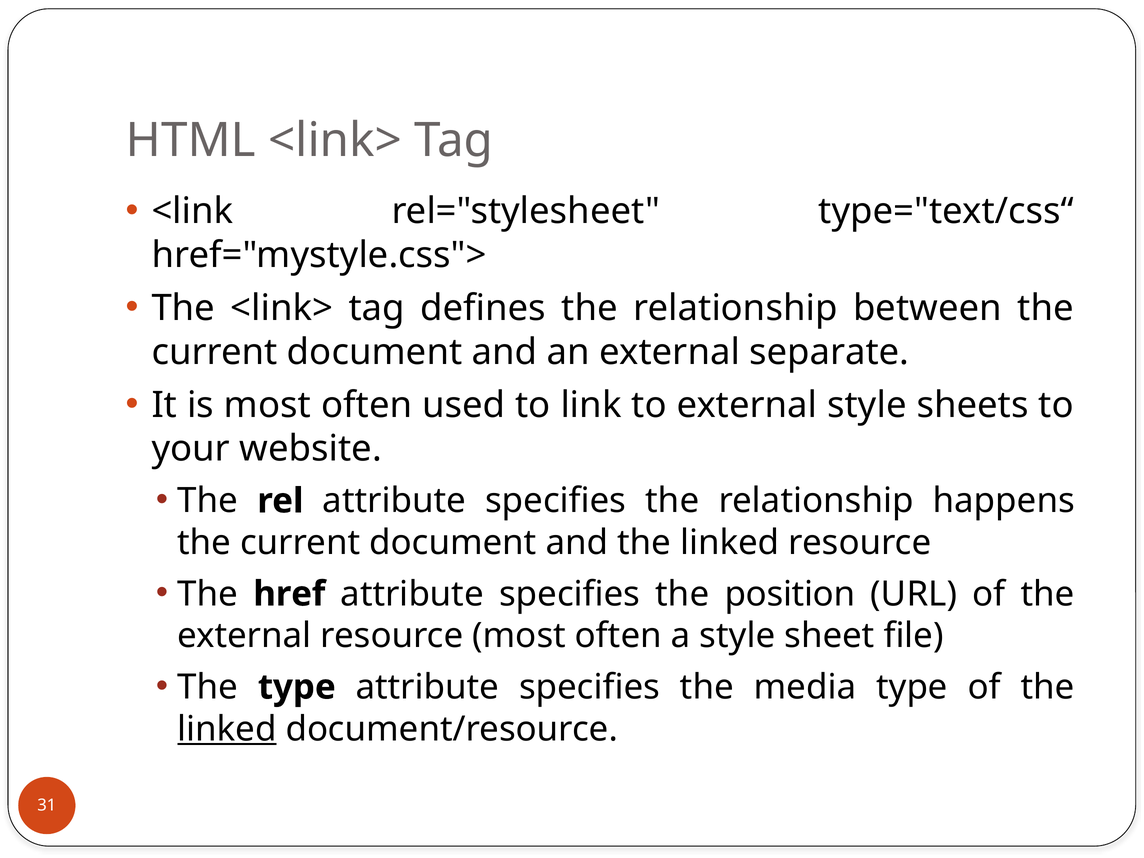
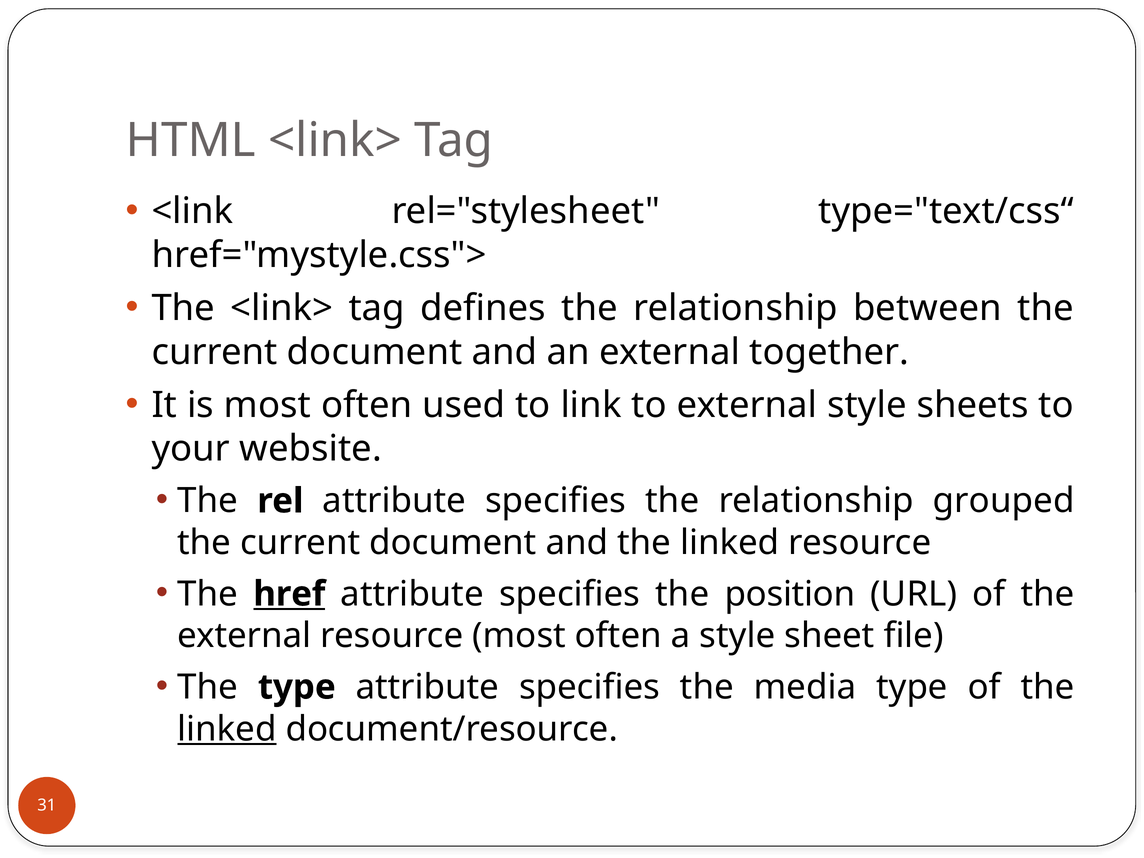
separate: separate -> together
happens: happens -> grouped
href underline: none -> present
